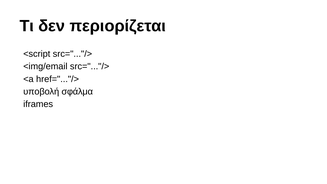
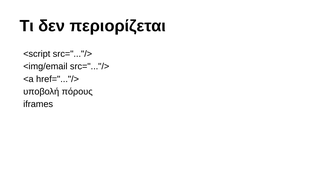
σφάλμα: σφάλμα -> πόρους
